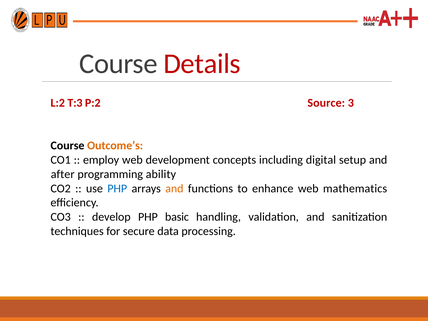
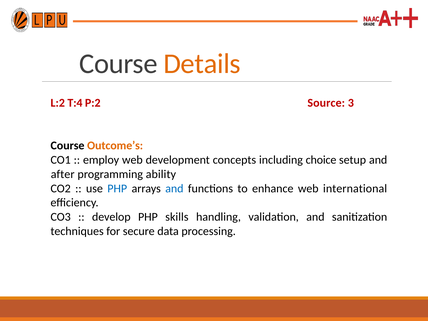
Details colour: red -> orange
T:3: T:3 -> T:4
digital: digital -> choice
and at (174, 188) colour: orange -> blue
mathematics: mathematics -> international
basic: basic -> skills
